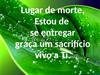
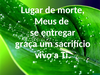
Estou: Estou -> Meus
